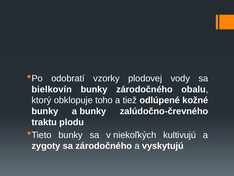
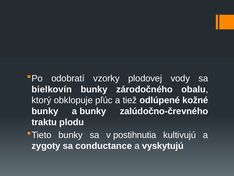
toho: toho -> pľúc
niekoľkých: niekoľkých -> postihnutia
sa zárodočného: zárodočného -> conductance
